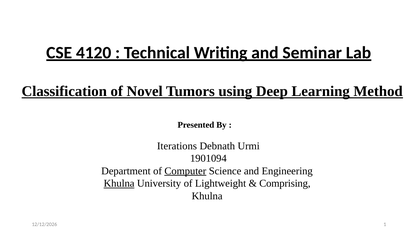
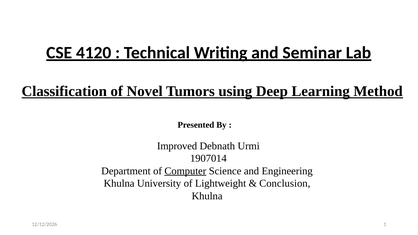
Iterations: Iterations -> Improved
1901094: 1901094 -> 1907014
Khulna at (119, 184) underline: present -> none
Comprising: Comprising -> Conclusion
